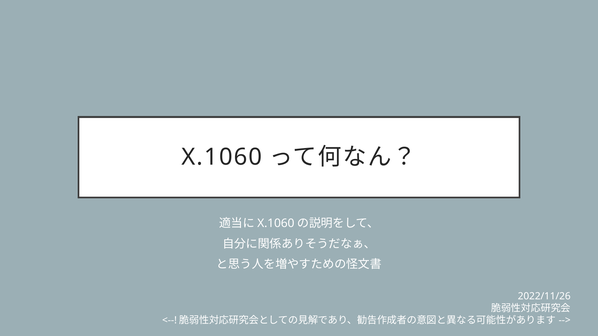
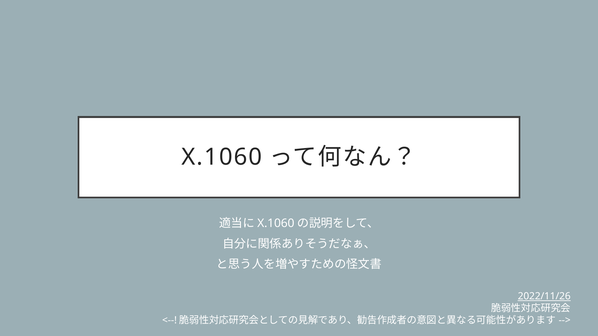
2022/11/26 underline: none -> present
